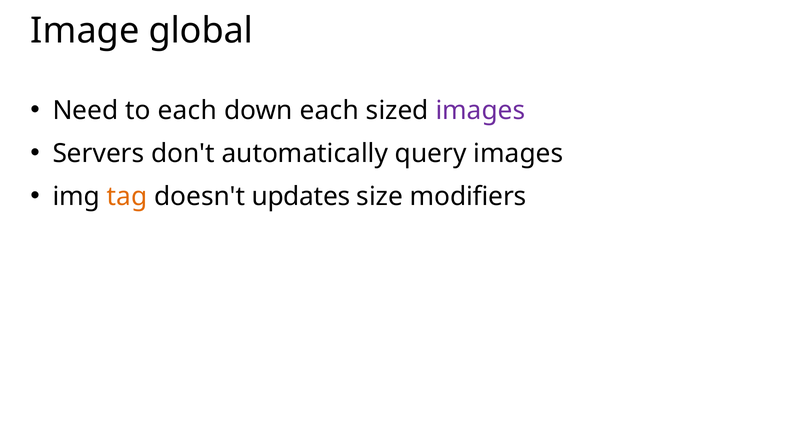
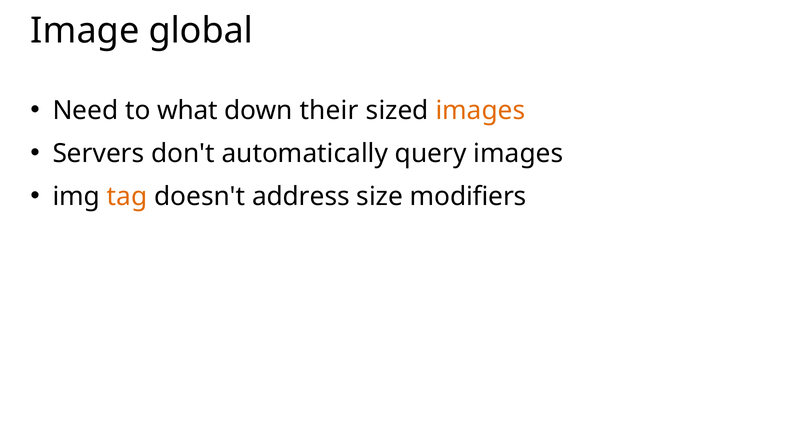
to each: each -> what
down each: each -> their
images at (480, 110) colour: purple -> orange
updates: updates -> address
